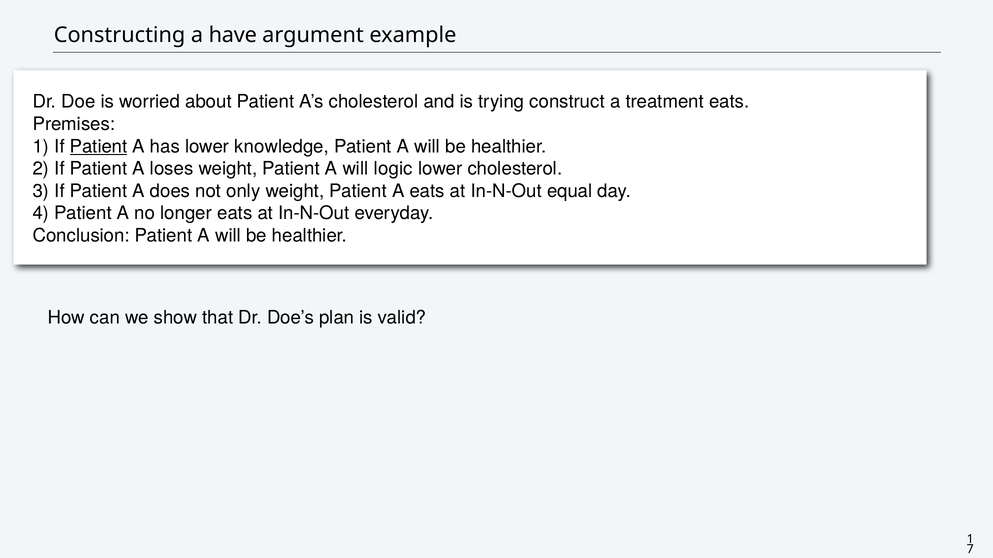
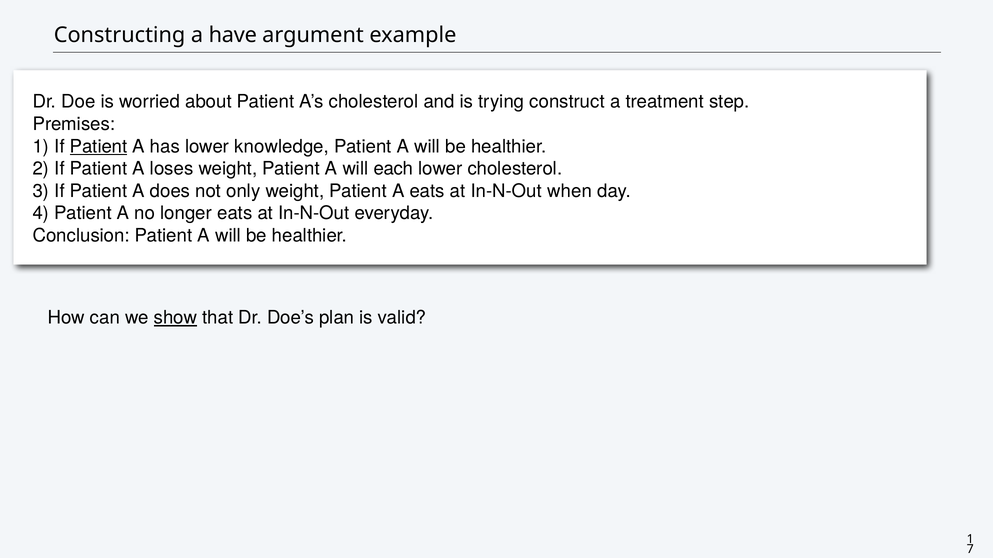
treatment eats: eats -> step
logic: logic -> each
equal: equal -> when
show underline: none -> present
